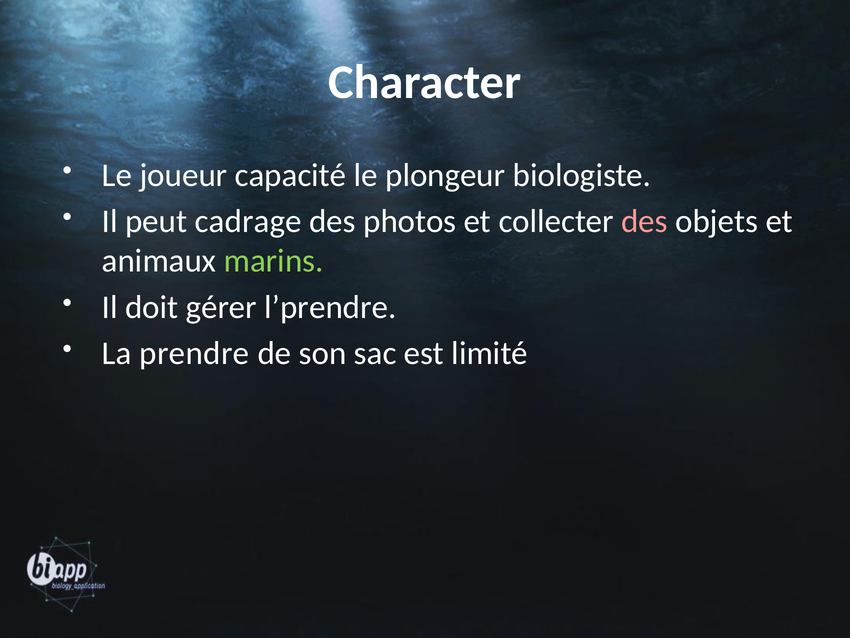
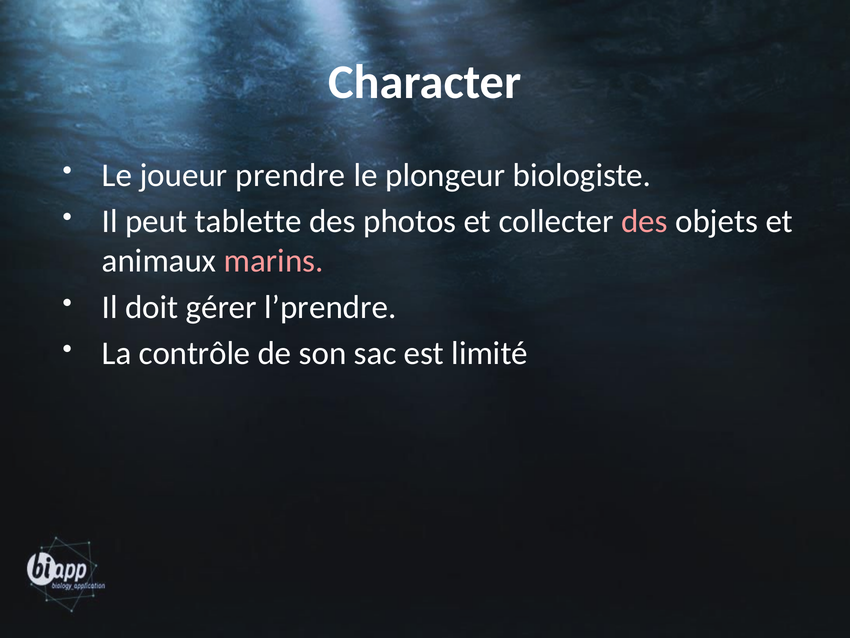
capacité: capacité -> prendre
cadrage: cadrage -> tablette
marins colour: light green -> pink
prendre: prendre -> contrôle
